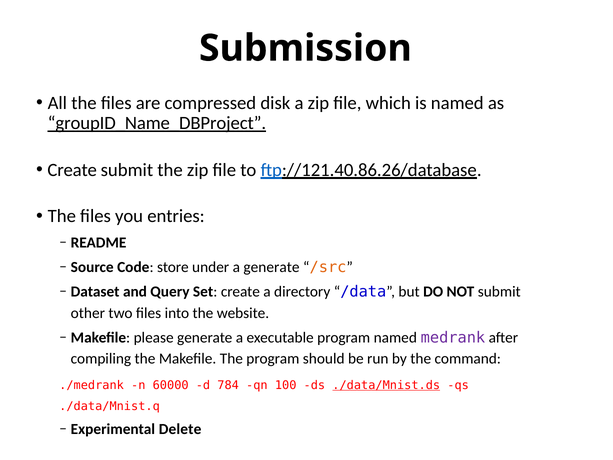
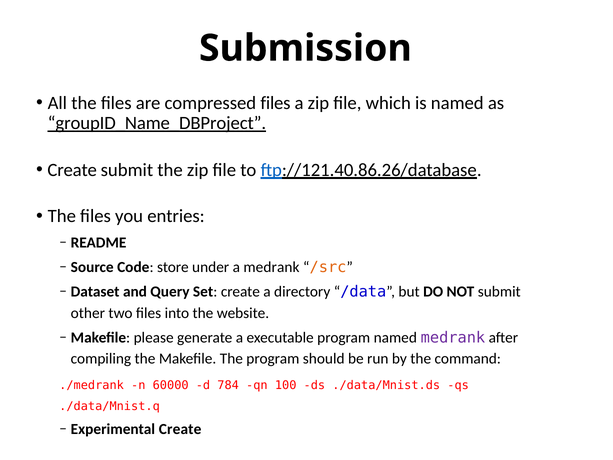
compressed disk: disk -> files
a generate: generate -> medrank
./data/Mnist.ds underline: present -> none
Delete at (180, 429): Delete -> Create
